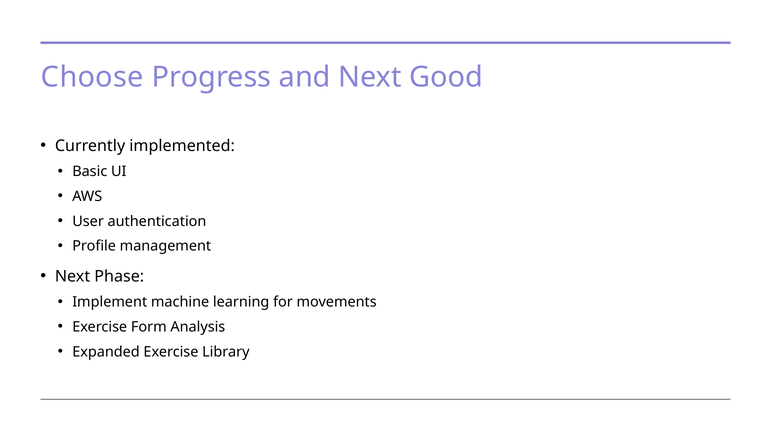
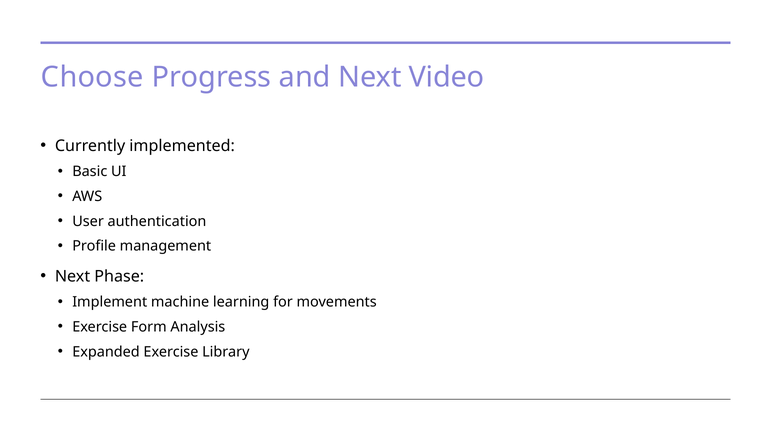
Good: Good -> Video
